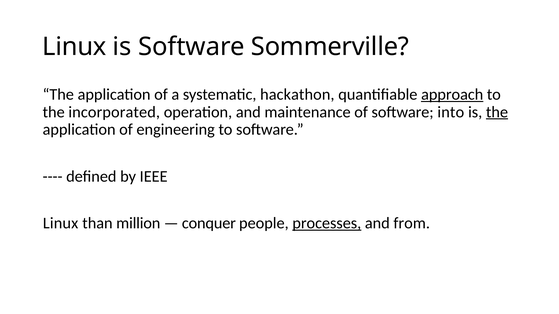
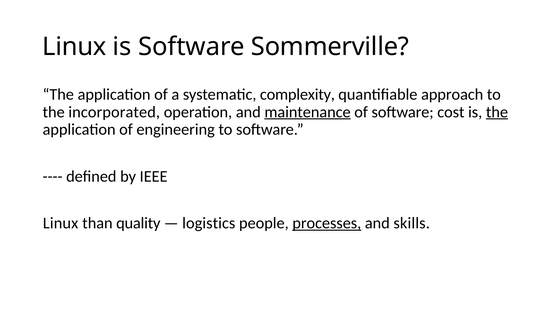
hackathon: hackathon -> complexity
approach underline: present -> none
maintenance underline: none -> present
into: into -> cost
million: million -> quality
conquer: conquer -> logistics
from: from -> skills
